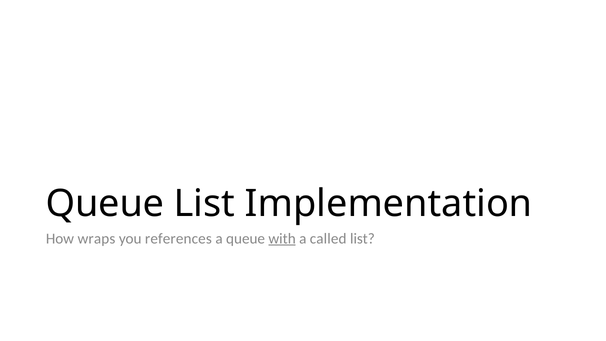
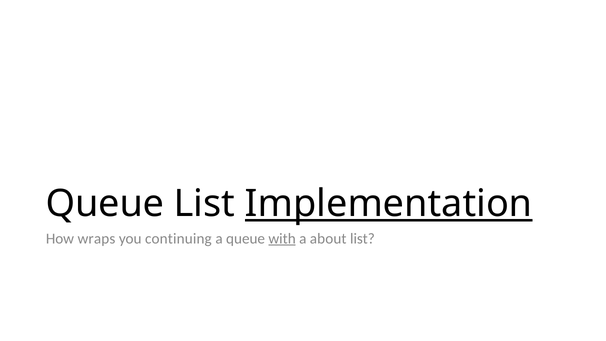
Implementation underline: none -> present
references: references -> continuing
called: called -> about
